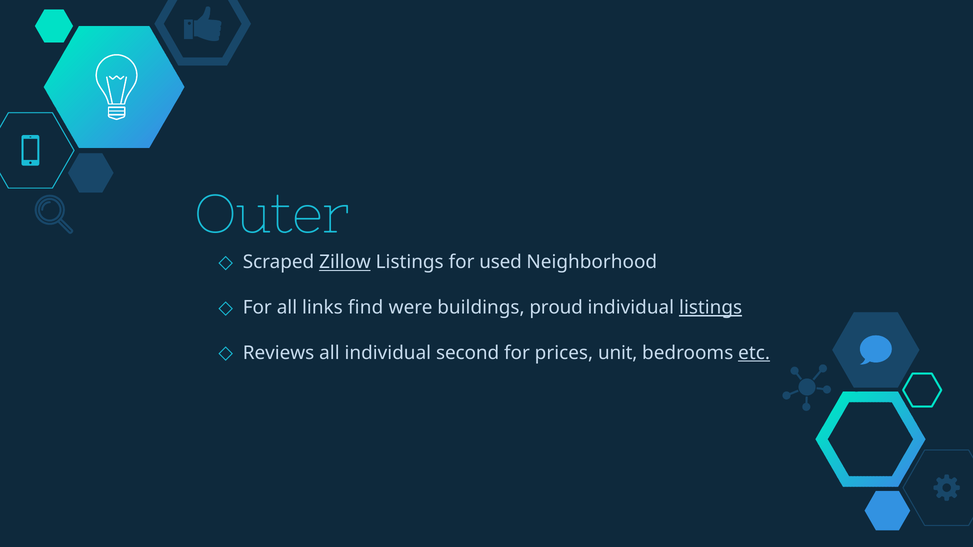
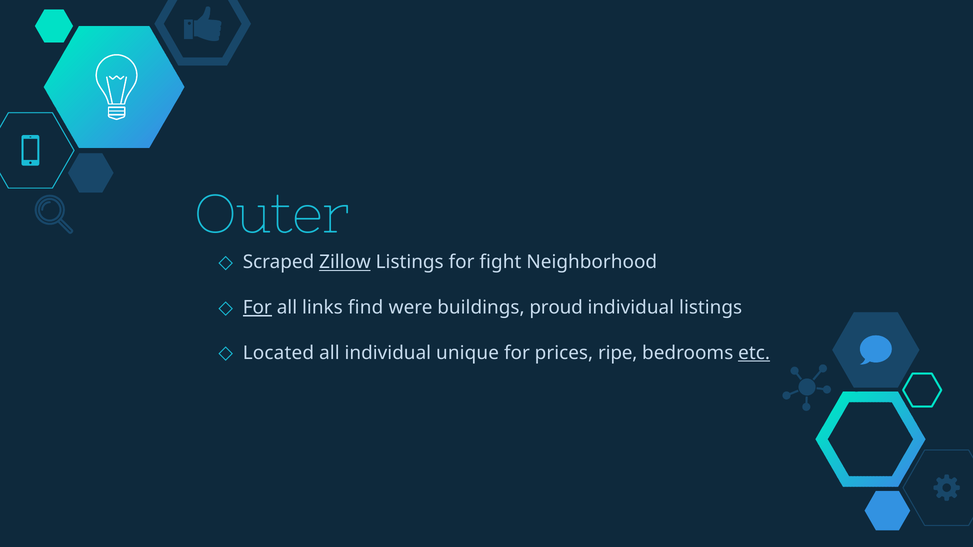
used: used -> fight
For at (257, 308) underline: none -> present
listings at (711, 308) underline: present -> none
Reviews: Reviews -> Located
second: second -> unique
unit: unit -> ripe
